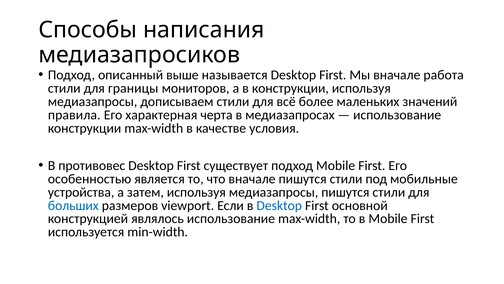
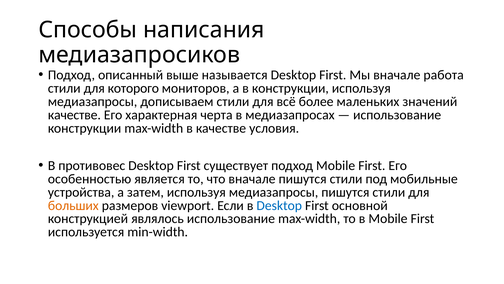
границы: границы -> которого
правила at (74, 115): правила -> качестве
больших colour: blue -> orange
